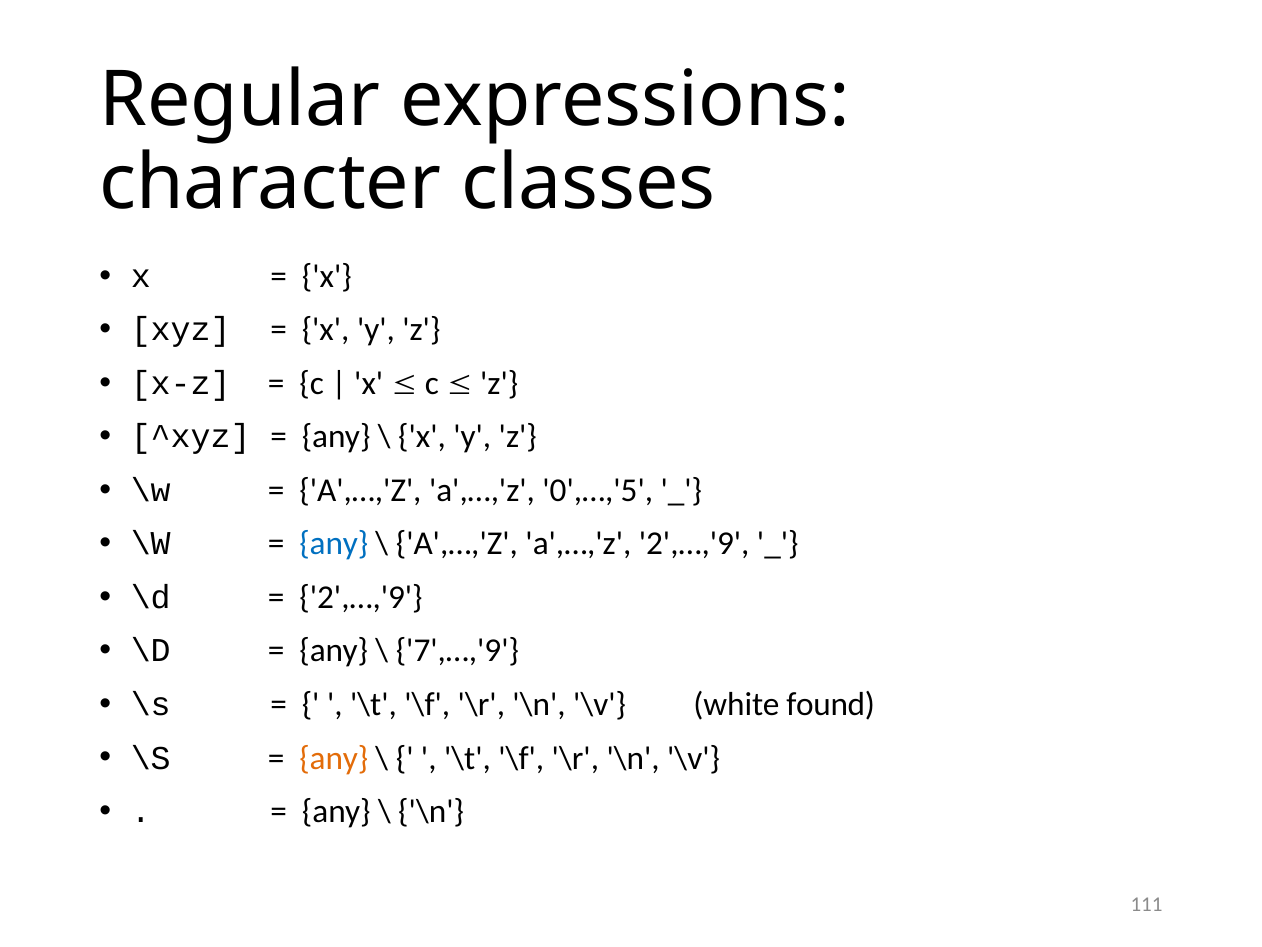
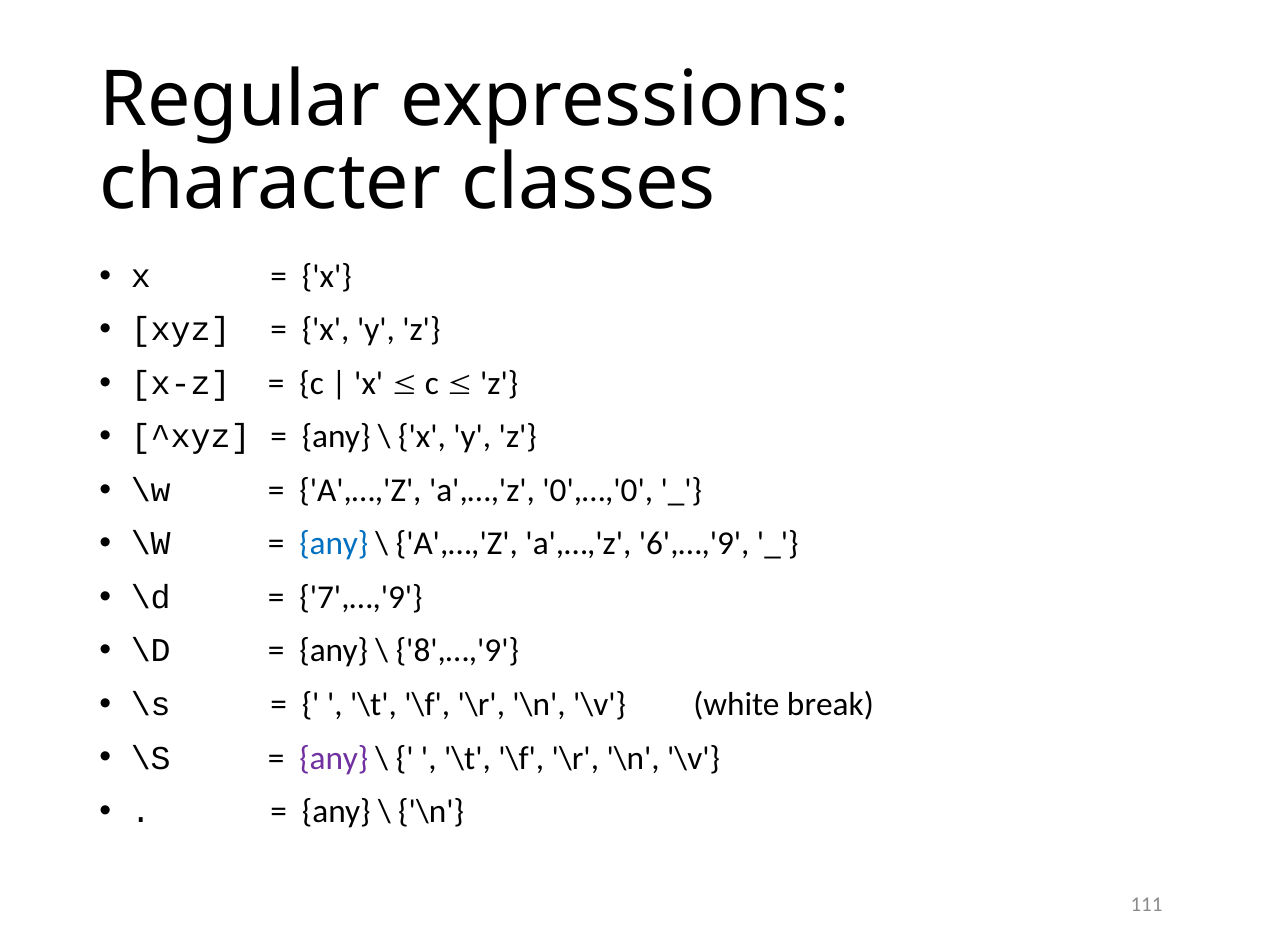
0',…,'5: 0',…,'5 -> 0',…,'0
a',…,'z 2',…,'9: 2',…,'9 -> 6',…,'9
2',…,'9 at (361, 597): 2',…,'9 -> 7',…,'9
7',…,'9: 7',…,'9 -> 8',…,'9
found: found -> break
any at (334, 758) colour: orange -> purple
